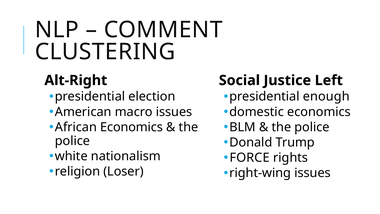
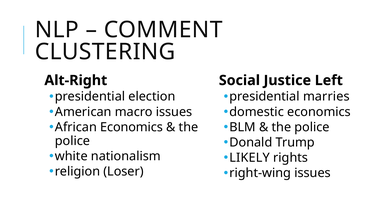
enough: enough -> marries
FORCE: FORCE -> LIKELY
